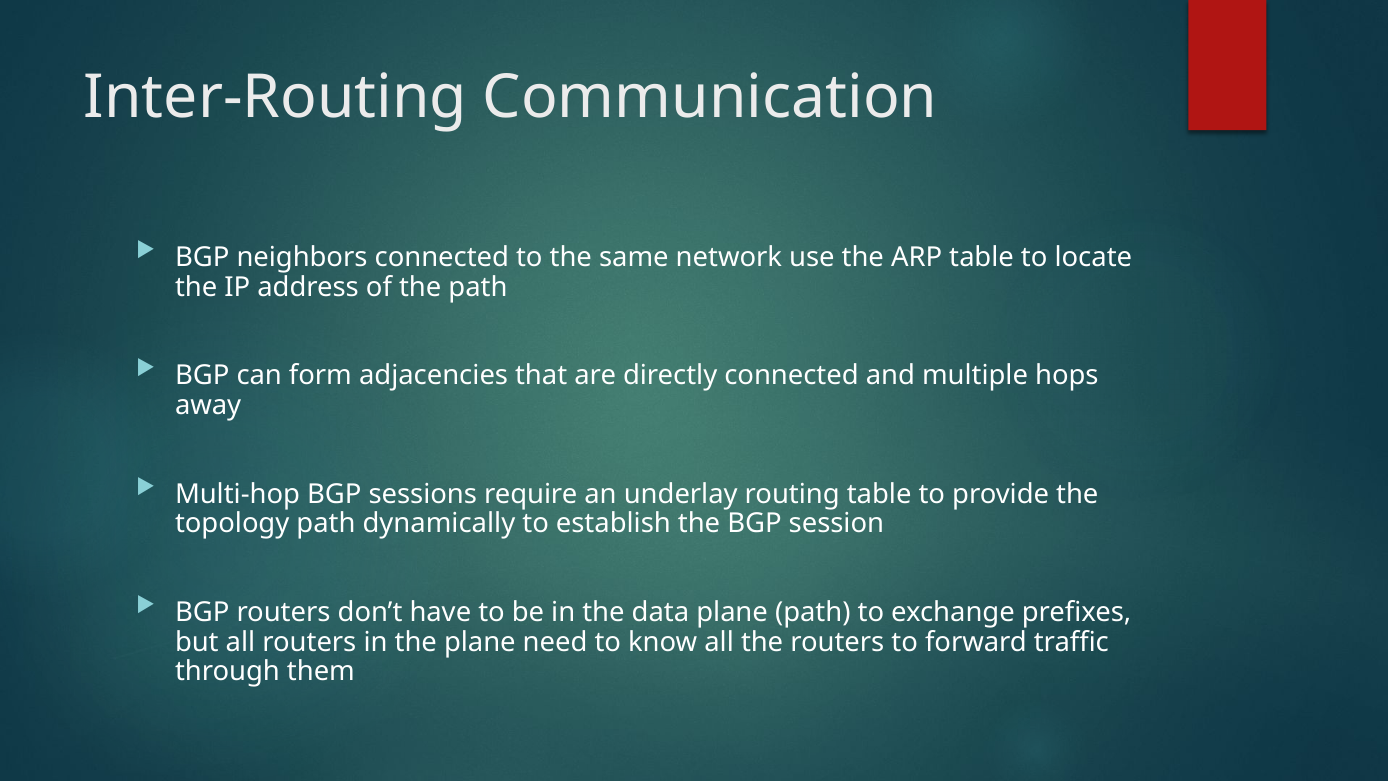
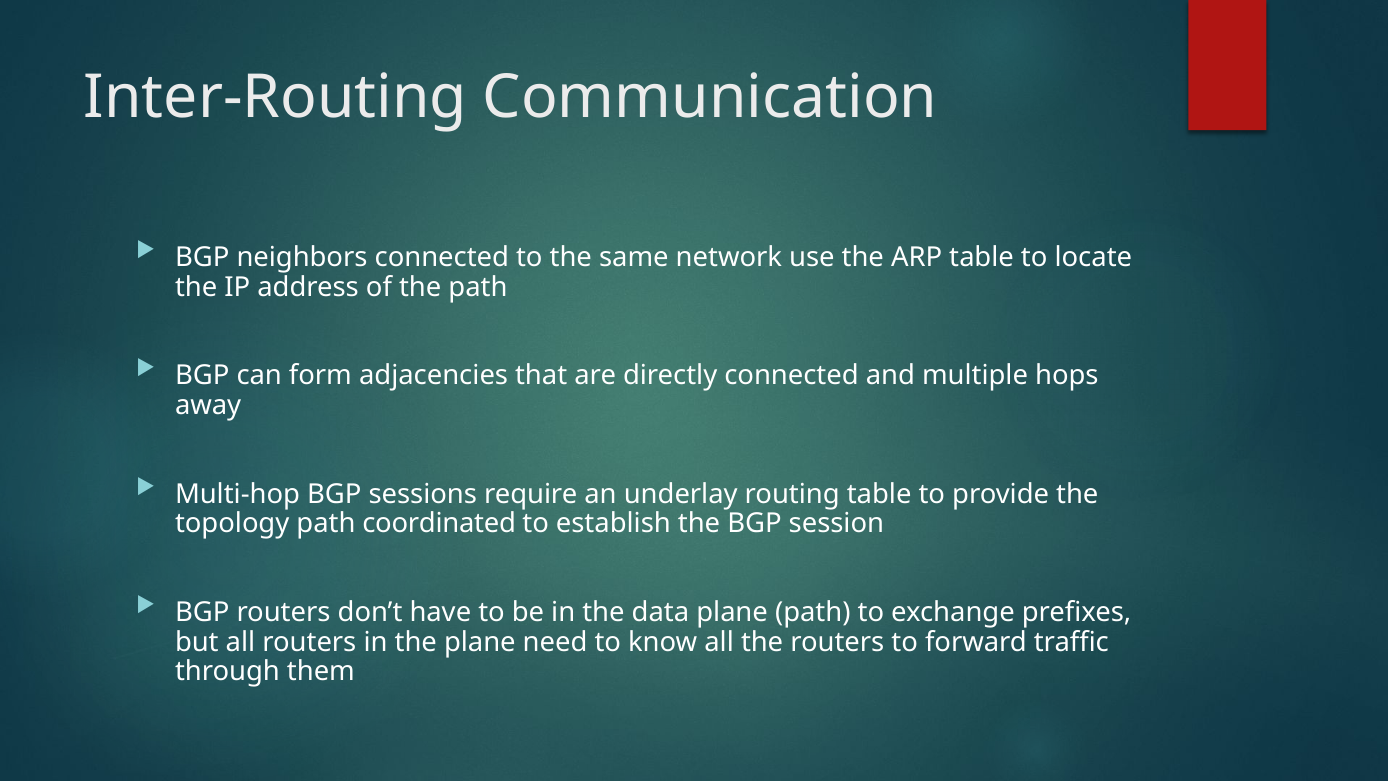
dynamically: dynamically -> coordinated
